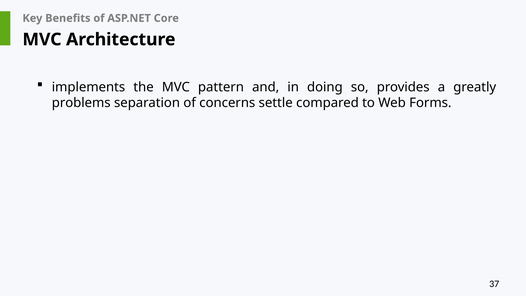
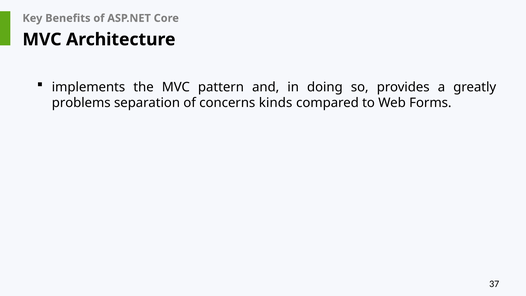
settle: settle -> kinds
